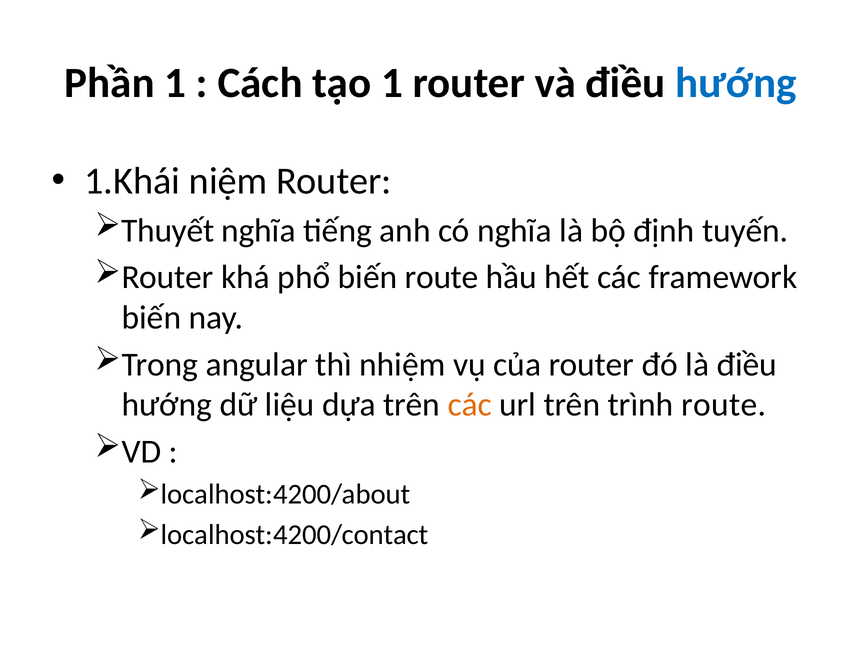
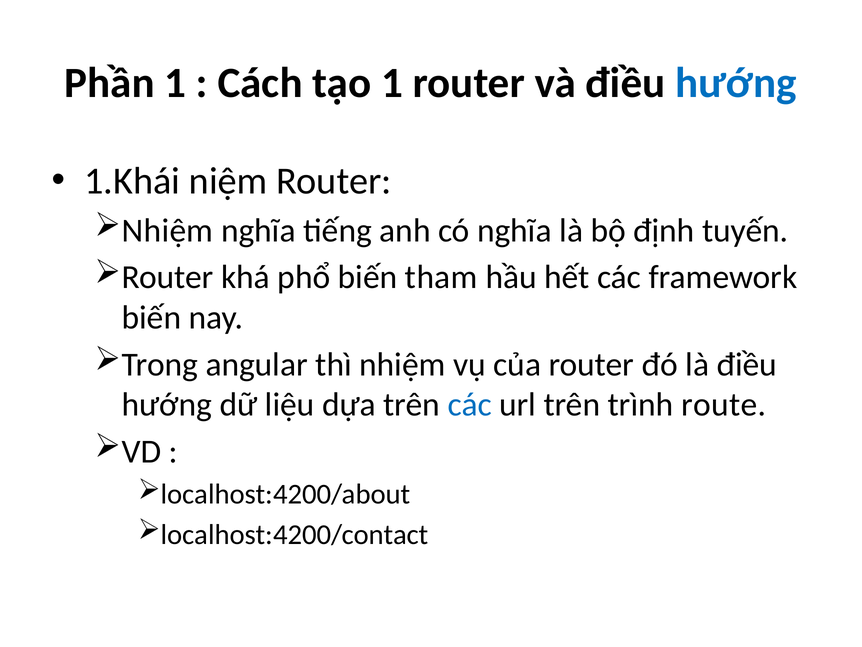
Thuyết at (168, 230): Thuyết -> Nhiệm
biến route: route -> tham
các at (470, 404) colour: orange -> blue
